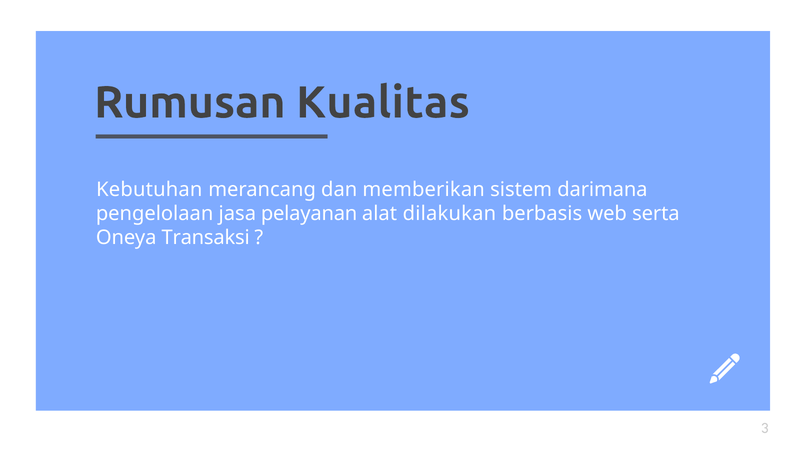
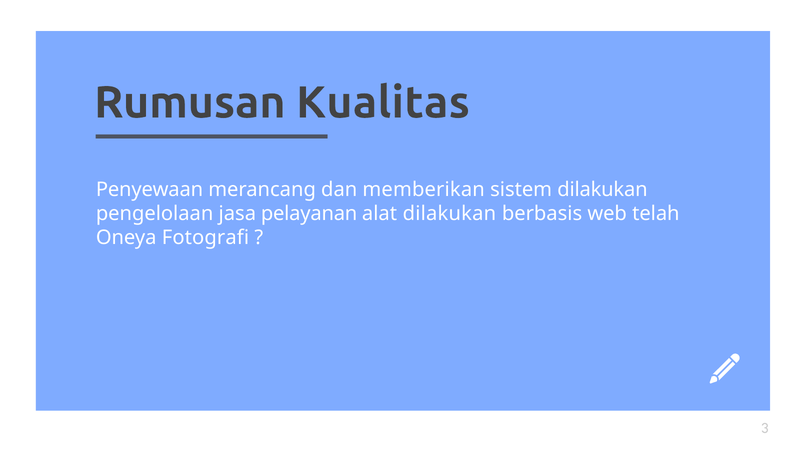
Kebutuhan: Kebutuhan -> Penyewaan
sistem darimana: darimana -> dilakukan
serta: serta -> telah
Transaksi: Transaksi -> Fotografi
